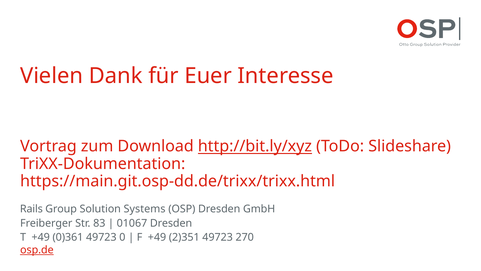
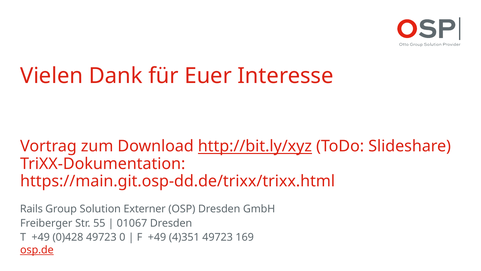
Systems: Systems -> Externer
83: 83 -> 55
0)361: 0)361 -> 0)428
2)351: 2)351 -> 4)351
270: 270 -> 169
